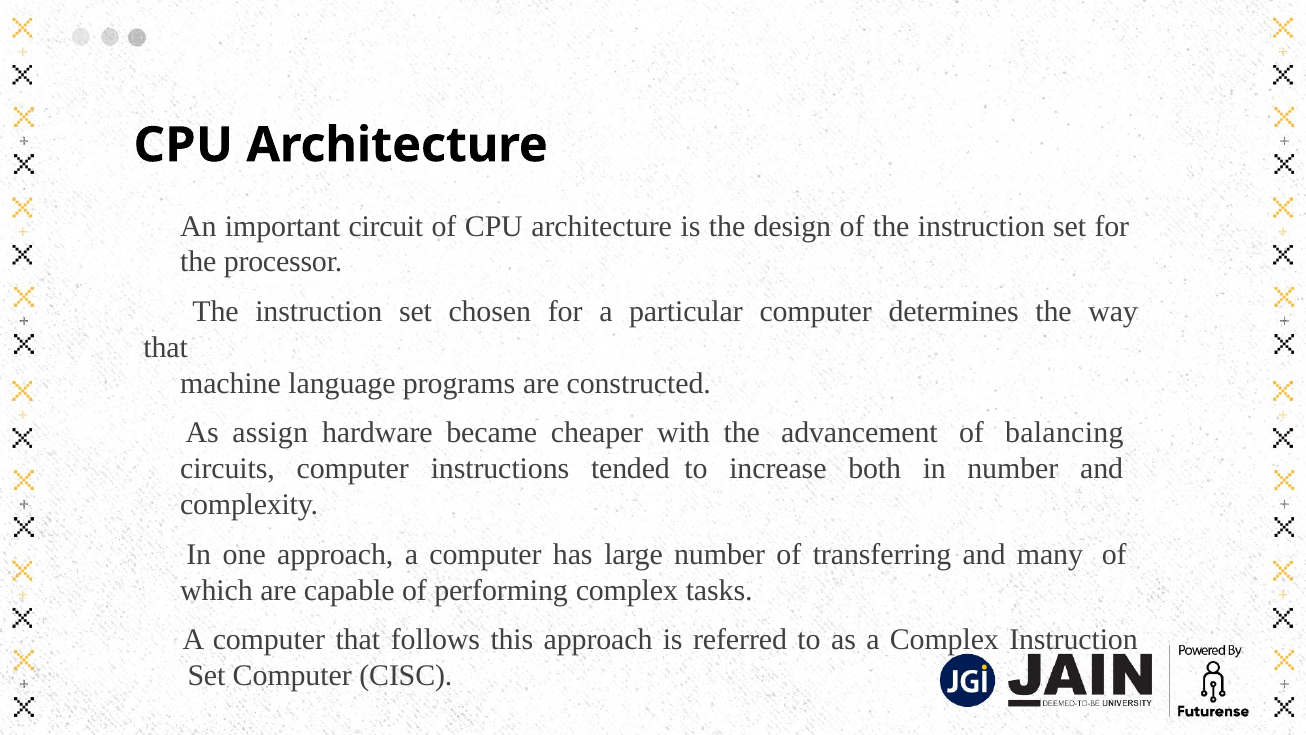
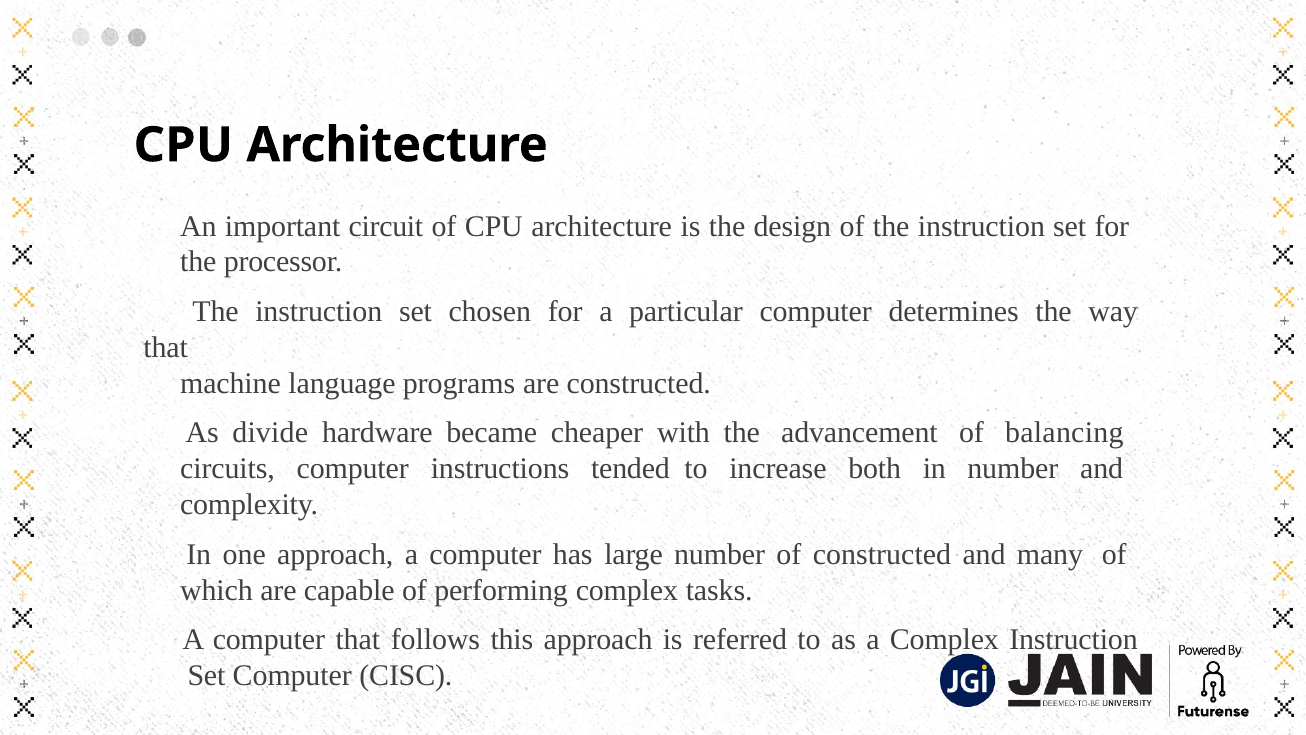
assign: assign -> divide
of transferring: transferring -> constructed
